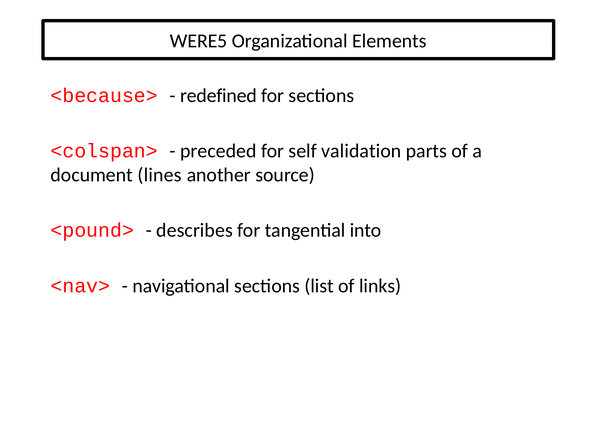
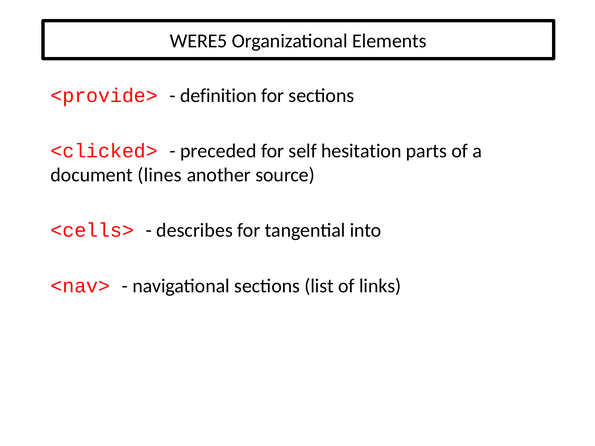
<because>: <because> -> <provide>
redefined: redefined -> definition
<colspan>: <colspan> -> <clicked>
validation: validation -> hesitation
<pound>: <pound> -> <cells>
